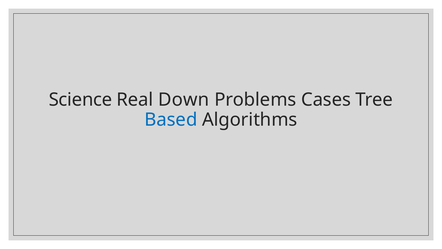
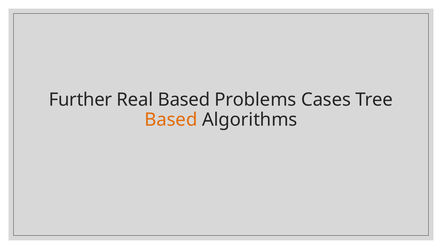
Science: Science -> Further
Real Down: Down -> Based
Based at (171, 119) colour: blue -> orange
